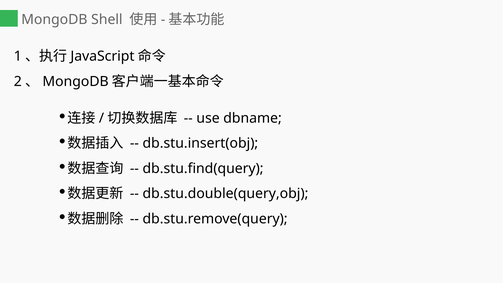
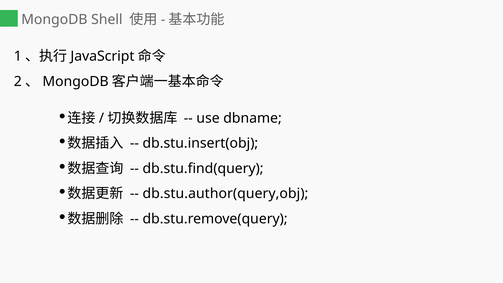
db.stu.double(query,obj: db.stu.double(query,obj -> db.stu.author(query,obj
